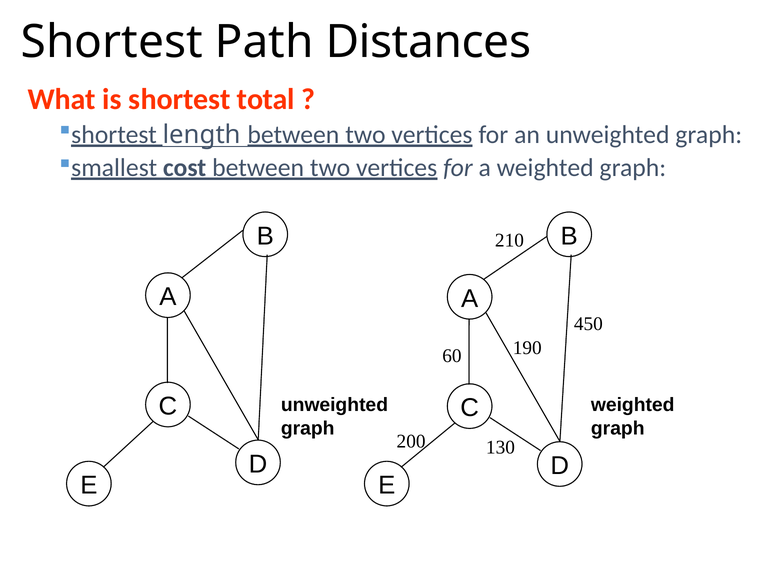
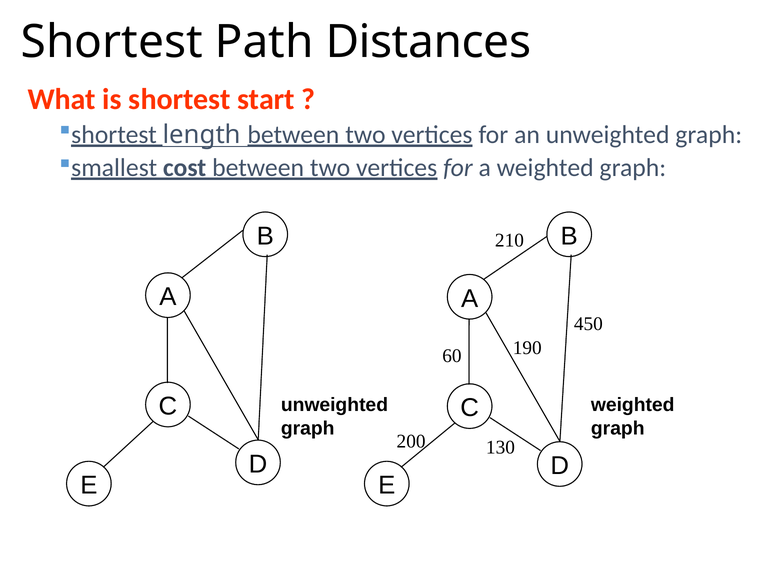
total: total -> start
